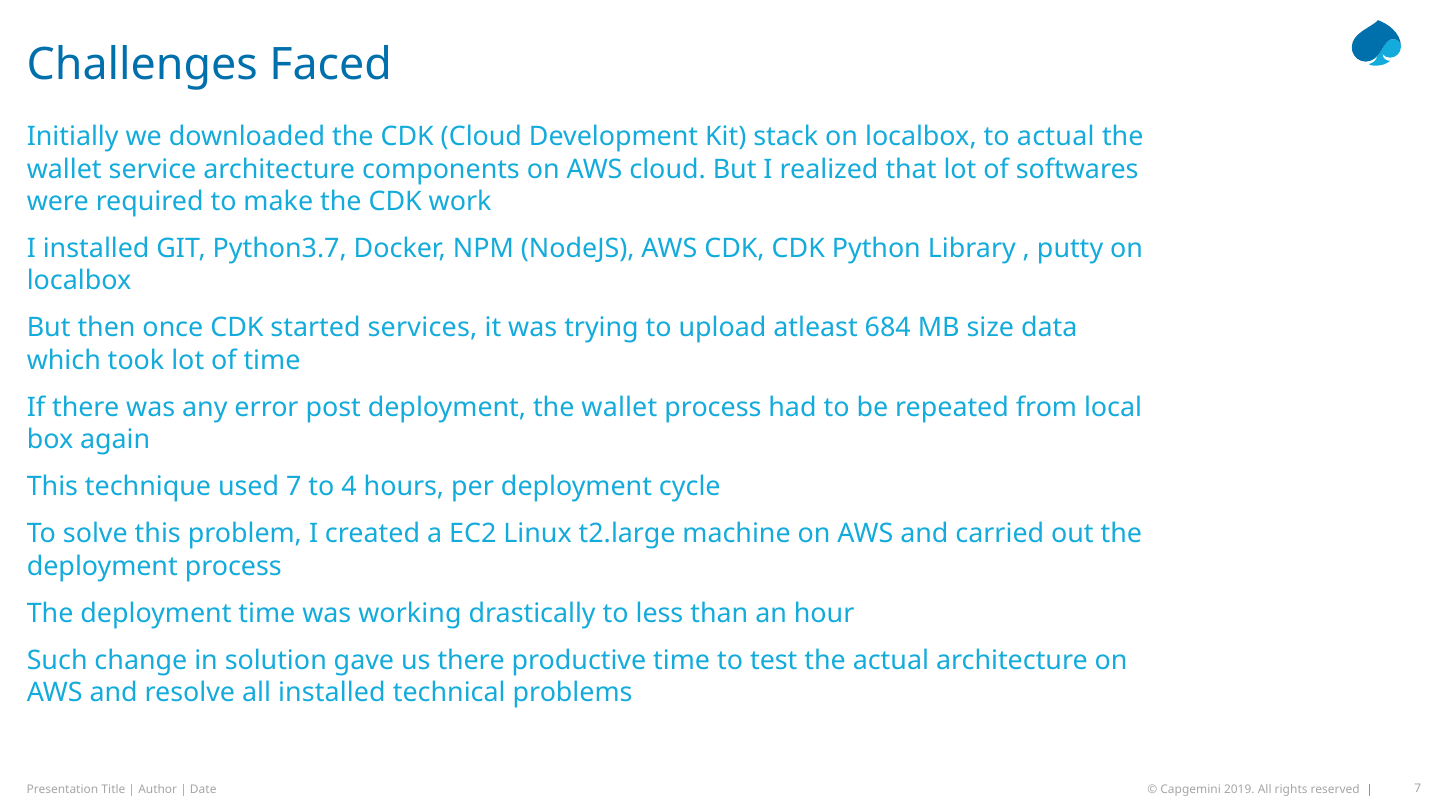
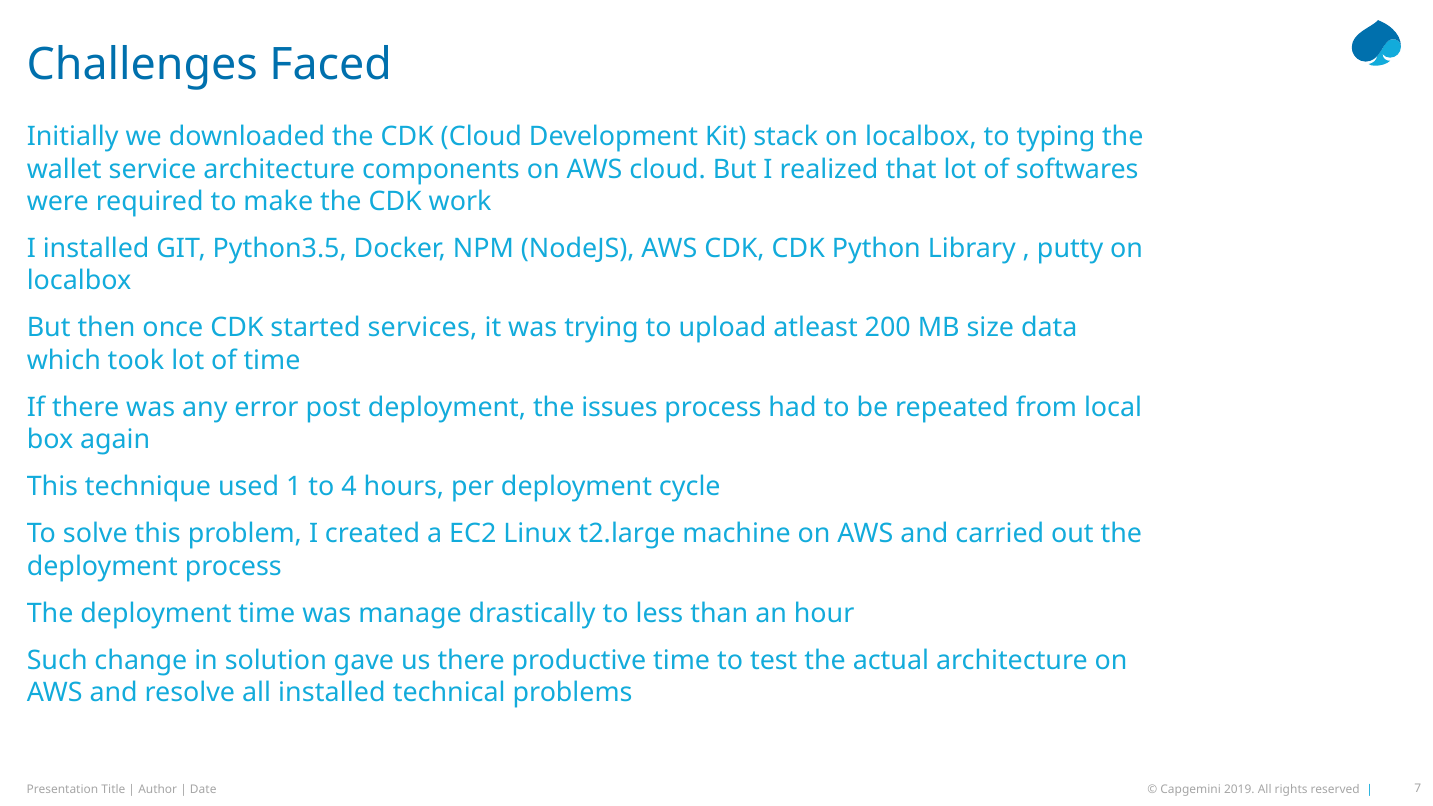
to actual: actual -> typing
Python3.7: Python3.7 -> Python3.5
684: 684 -> 200
deployment the wallet: wallet -> issues
used 7: 7 -> 1
working: working -> manage
